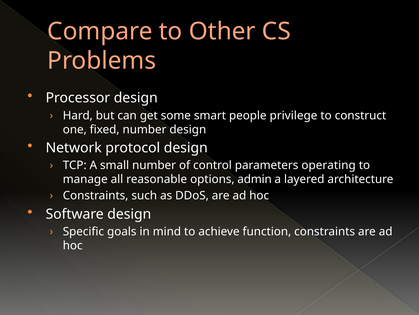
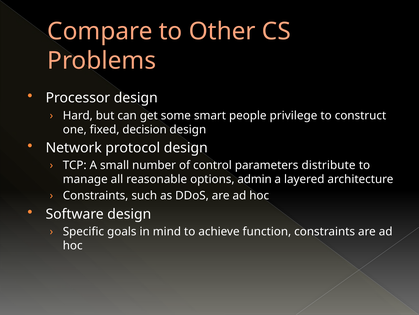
fixed number: number -> decision
operating: operating -> distribute
